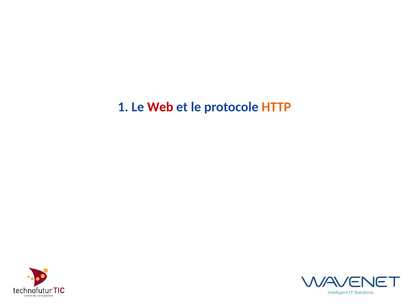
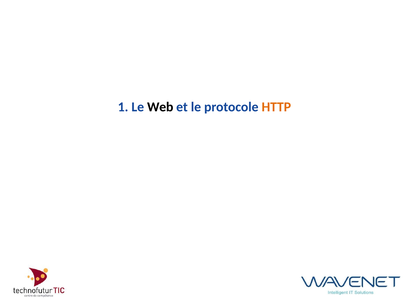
Web colour: red -> black
